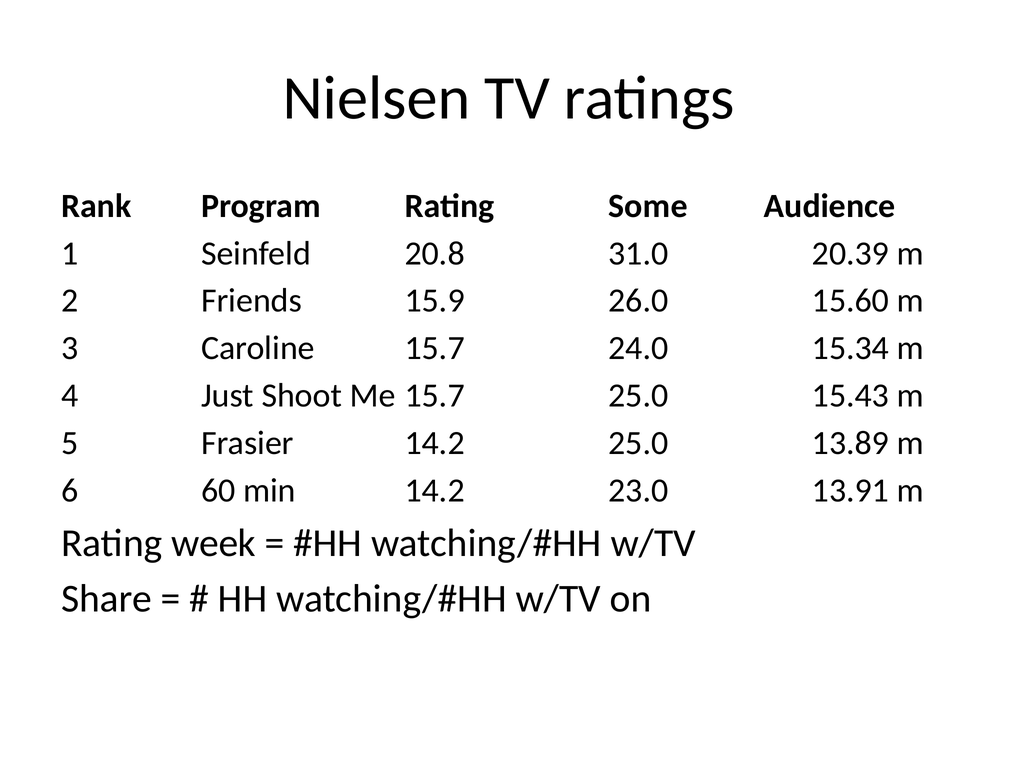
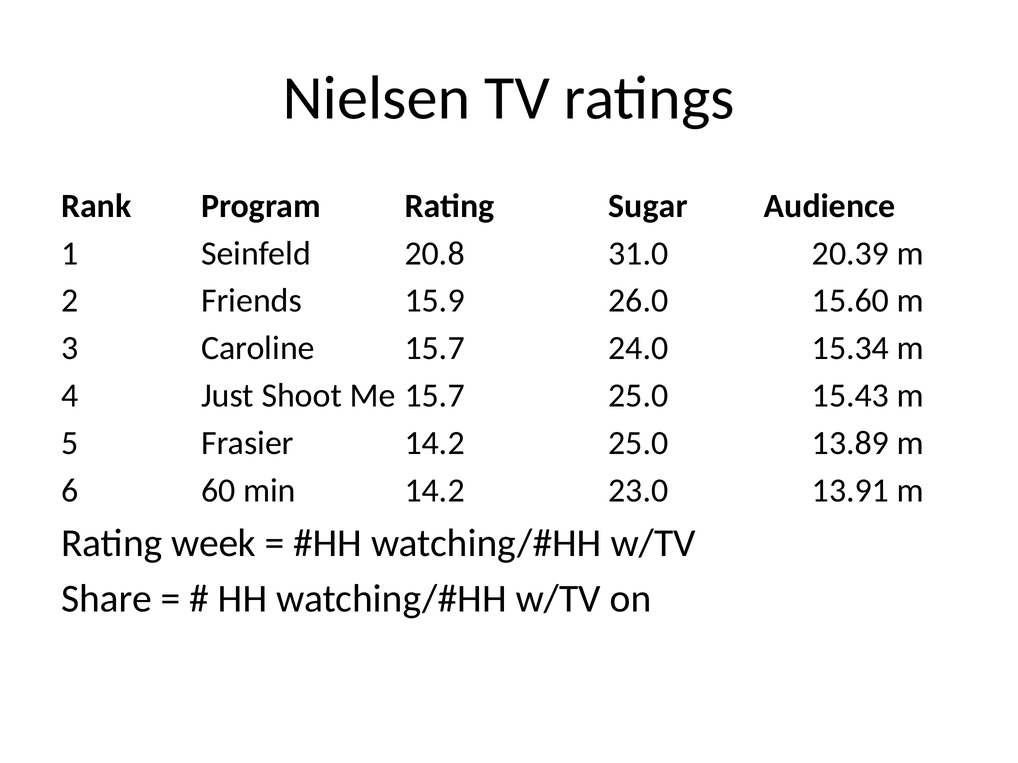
Some: Some -> Sugar
